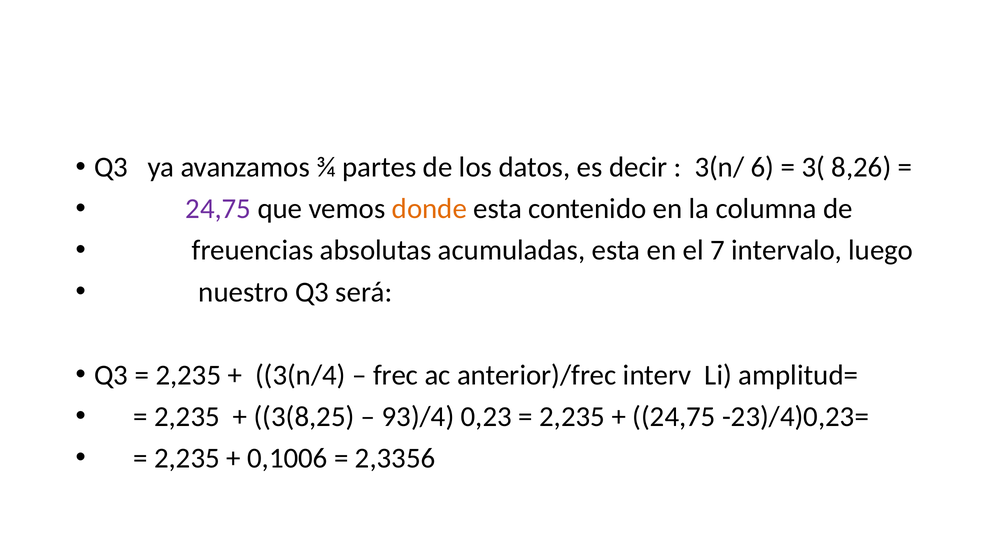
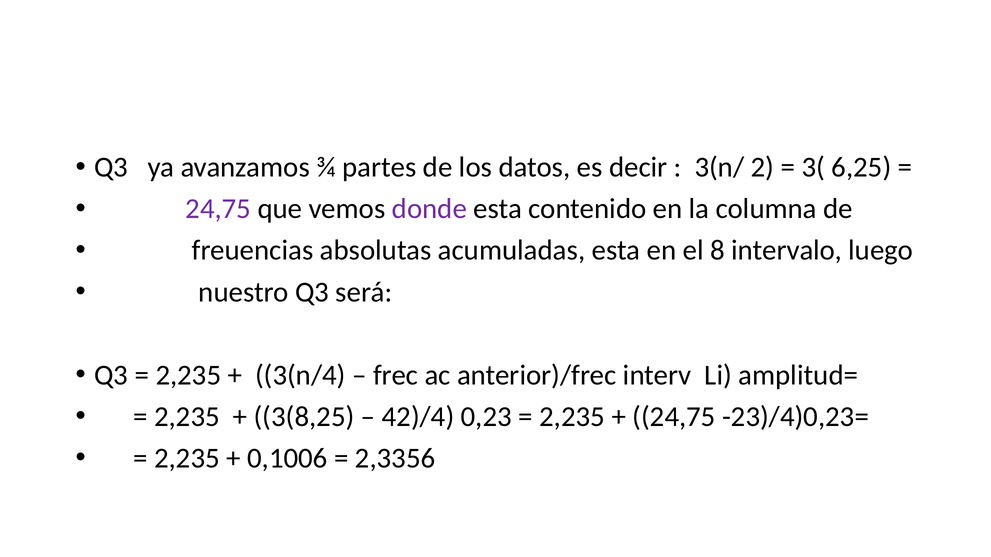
6: 6 -> 2
8,26: 8,26 -> 6,25
donde colour: orange -> purple
7: 7 -> 8
93)/4: 93)/4 -> 42)/4
